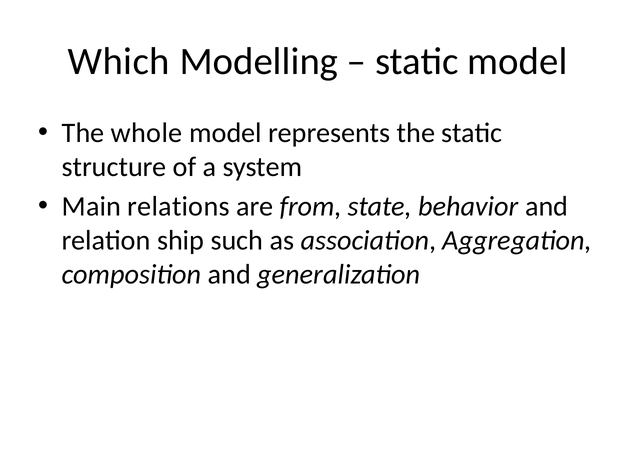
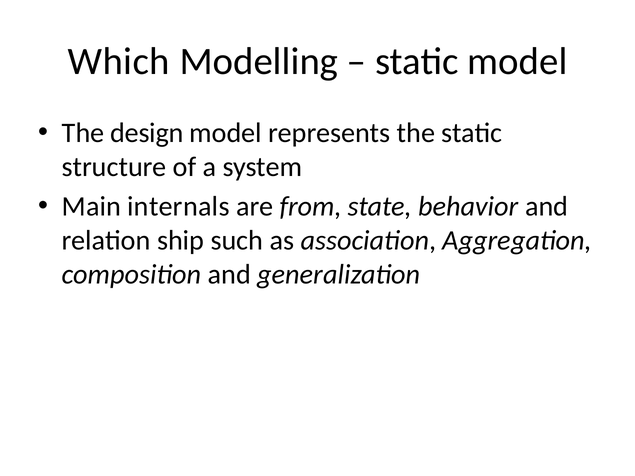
whole: whole -> design
relations: relations -> internals
